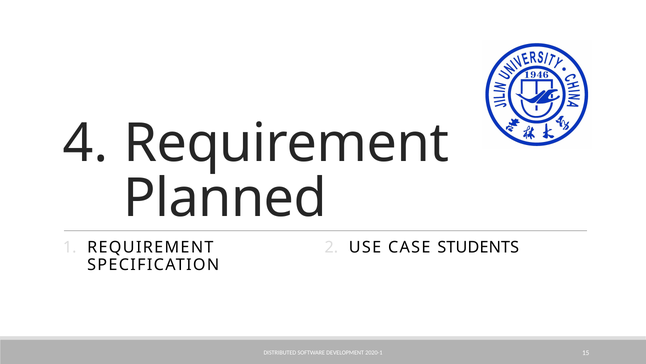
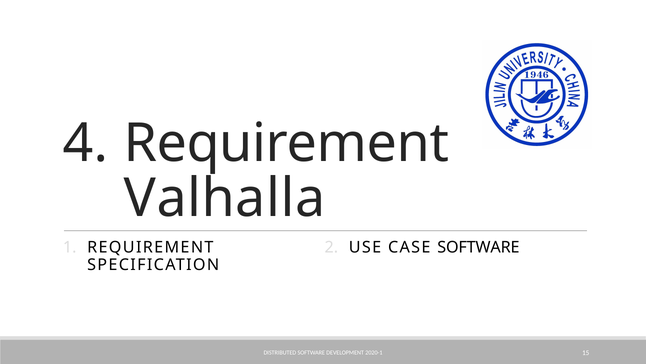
Planned: Planned -> Valhalla
CASE STUDENTS: STUDENTS -> SOFTWARE
